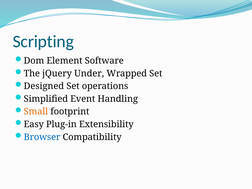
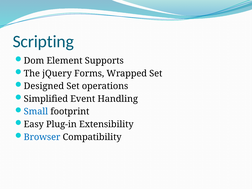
Software: Software -> Supports
Under: Under -> Forms
Small colour: orange -> blue
